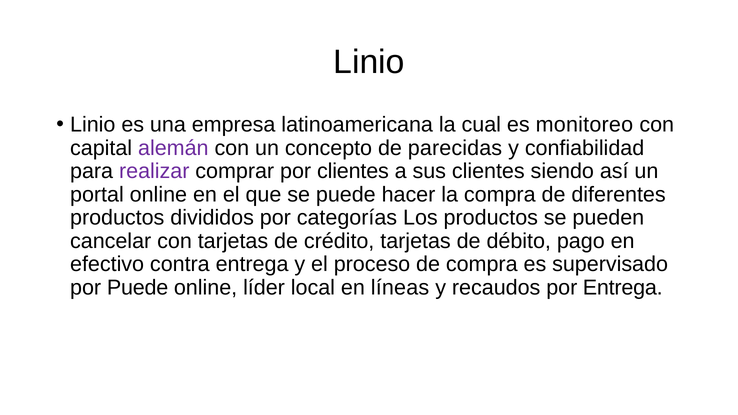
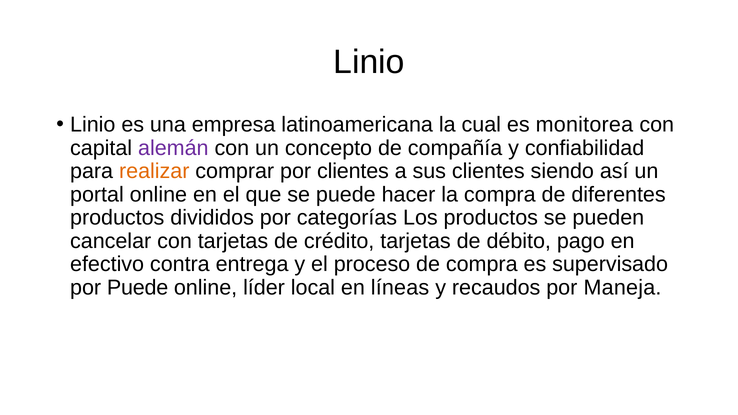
monitoreo: monitoreo -> monitorea
parecidas: parecidas -> compañía
realizar colour: purple -> orange
por Entrega: Entrega -> Maneja
